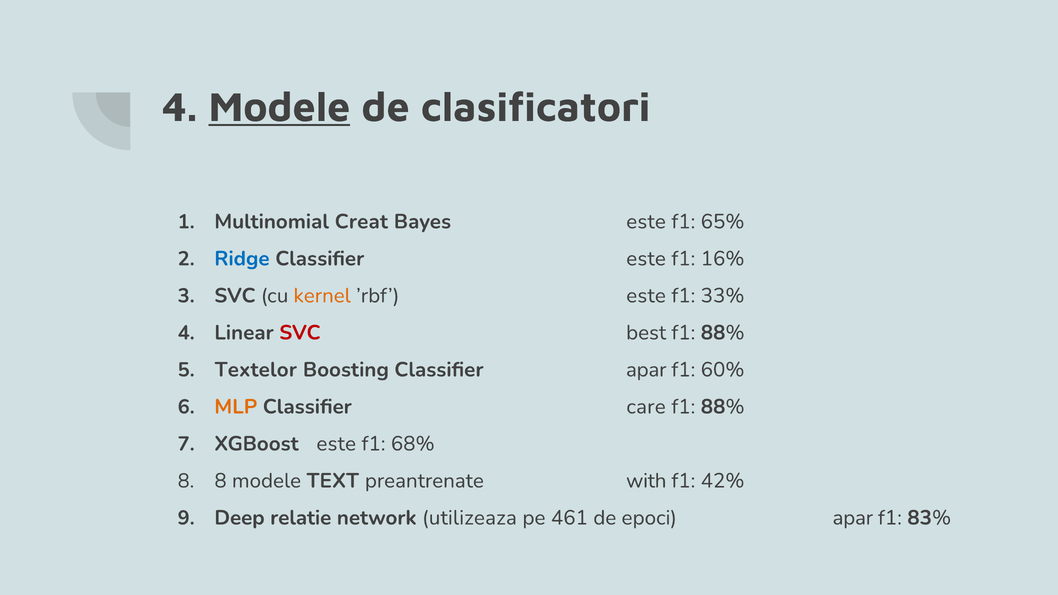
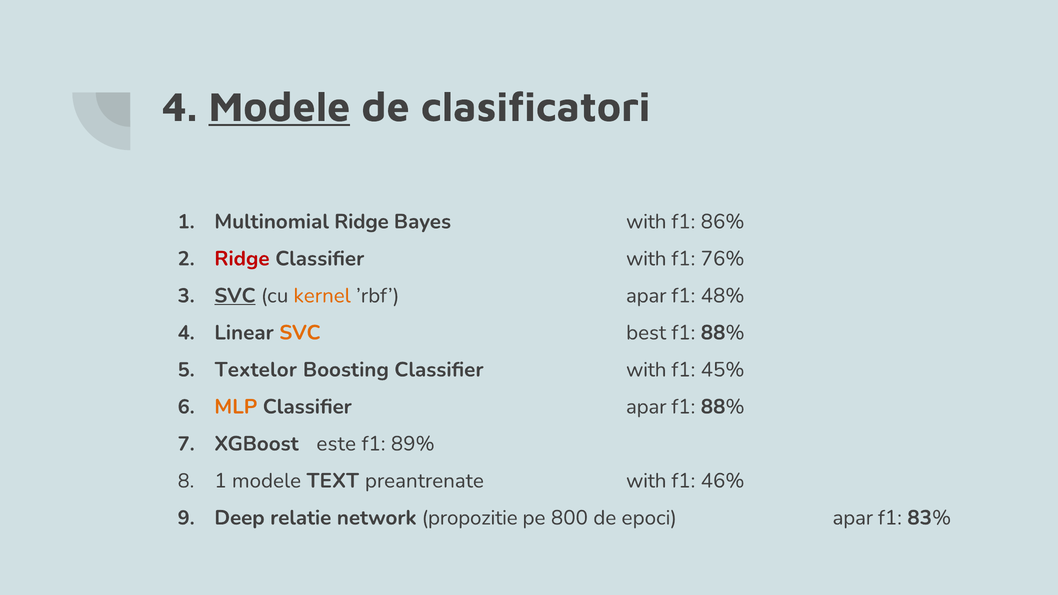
Multinomial Creat: Creat -> Ridge
Bayes este: este -> with
65%: 65% -> 86%
Ridge at (242, 259) colour: blue -> red
este at (646, 259): este -> with
16%: 16% -> 76%
SVC at (235, 296) underline: none -> present
’rbf este: este -> apar
33%: 33% -> 48%
SVC at (300, 333) colour: red -> orange
Boosting Classifier apar: apar -> with
60%: 60% -> 45%
Classifier care: care -> apar
68%: 68% -> 89%
8 at (221, 481): 8 -> 1
42%: 42% -> 46%
utilizeaza: utilizeaza -> propozitie
461: 461 -> 800
